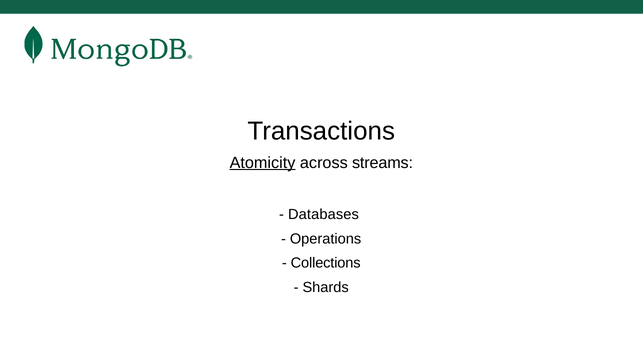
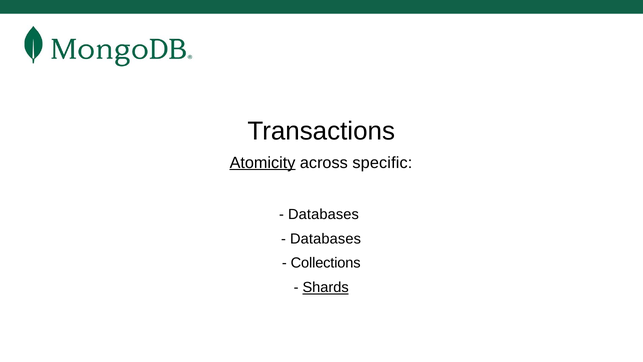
streams: streams -> specific
Operations at (326, 239): Operations -> Databases
Shards underline: none -> present
